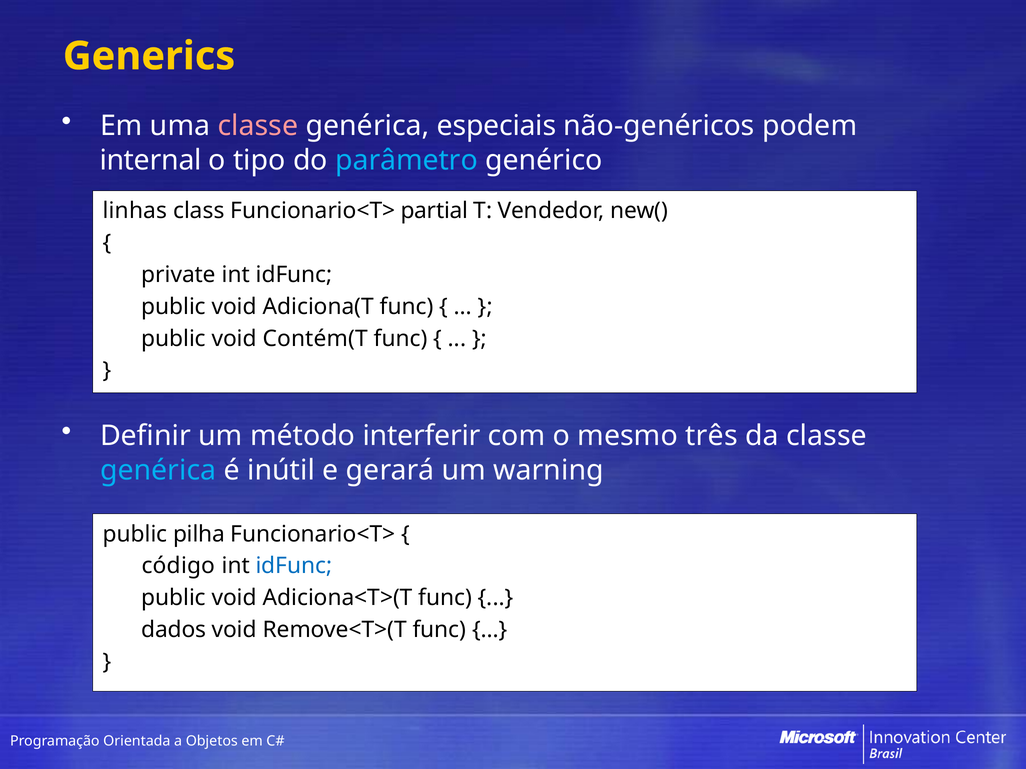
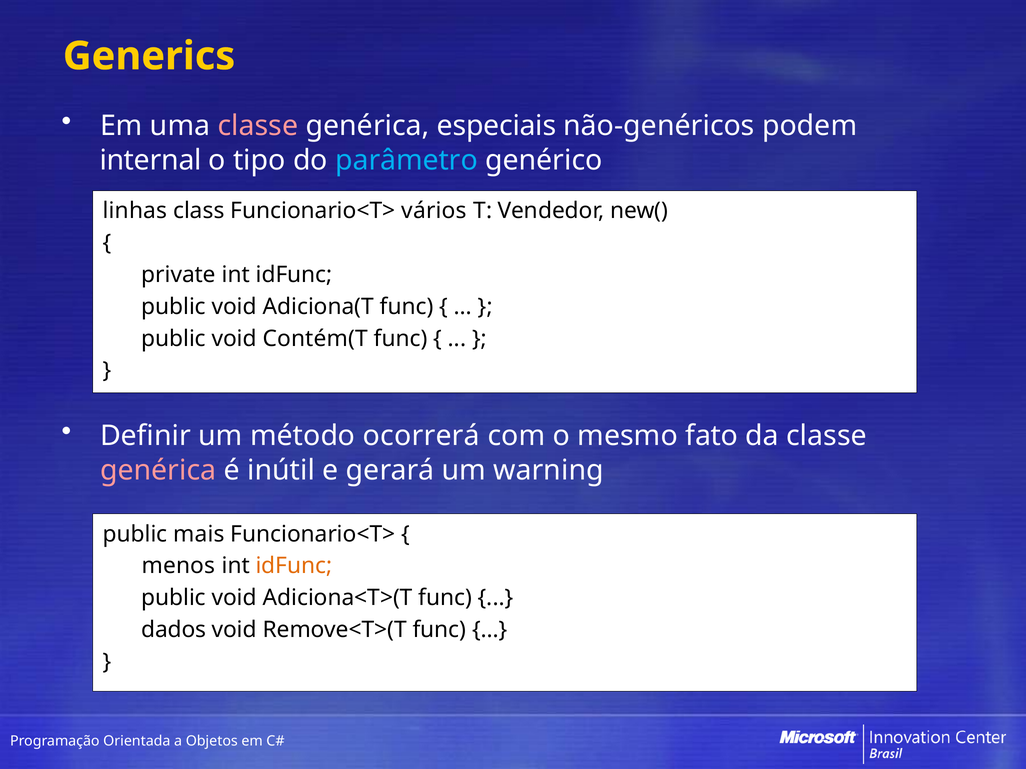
partial: partial -> vários
interferir: interferir -> ocorrerá
três: três -> fato
genérica at (158, 470) colour: light blue -> pink
pilha: pilha -> mais
código: código -> menos
idFunc at (294, 566) colour: blue -> orange
